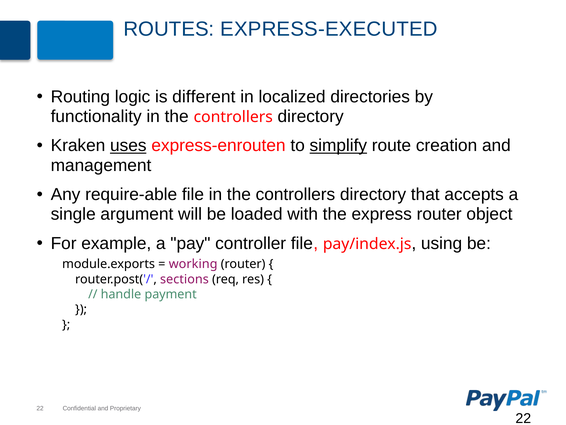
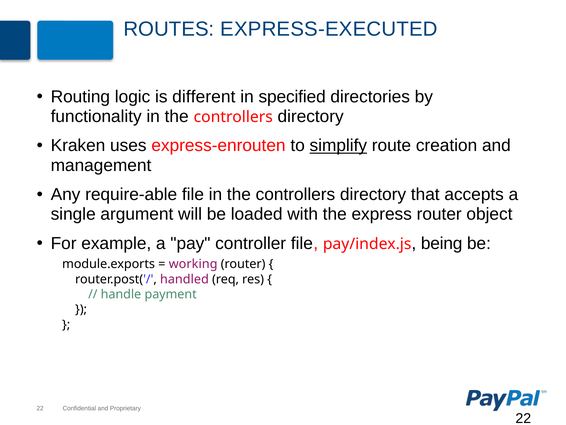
localized: localized -> specified
uses underline: present -> none
using: using -> being
sections: sections -> handled
